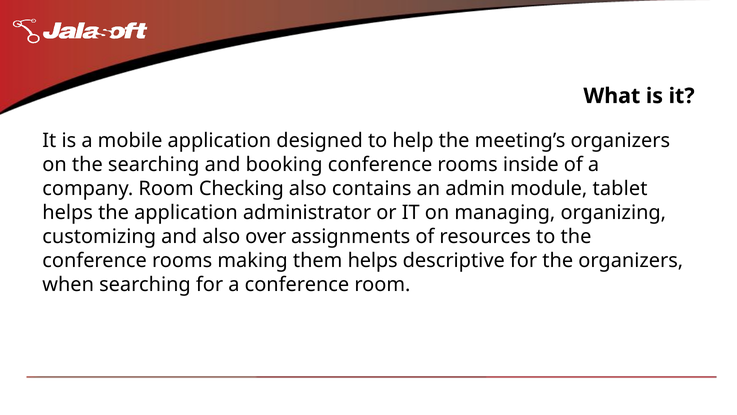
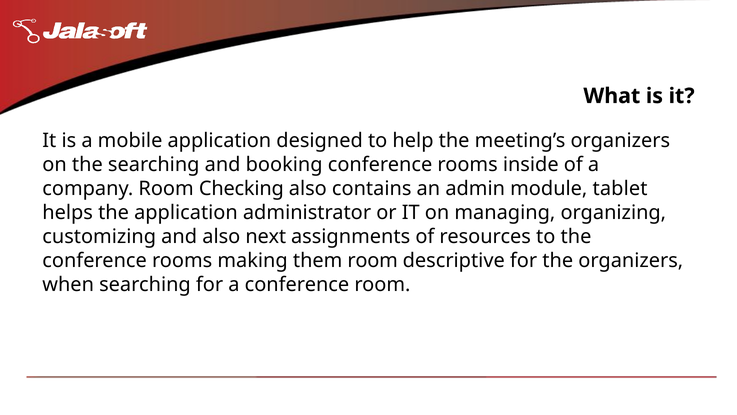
over: over -> next
them helps: helps -> room
